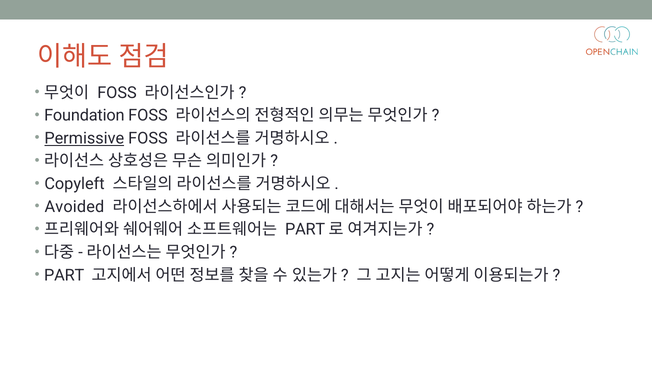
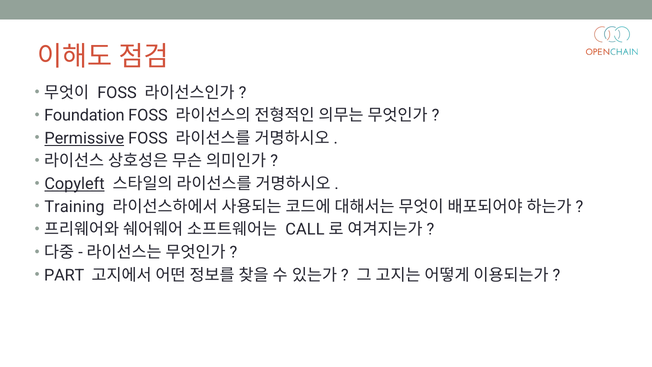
Copyleft underline: none -> present
Avoided: Avoided -> Training
PART at (305, 229): PART -> CALL
